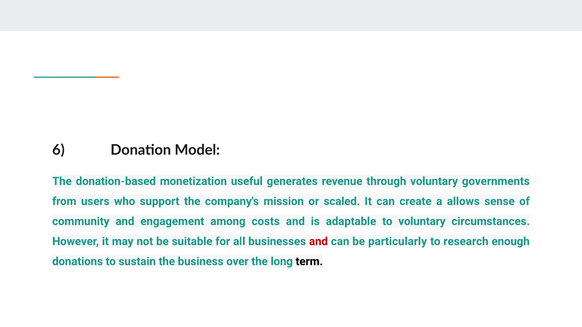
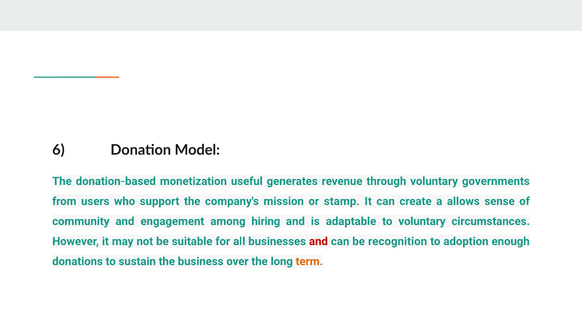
scaled: scaled -> stamp
costs: costs -> hiring
particularly: particularly -> recognition
research: research -> adoption
term colour: black -> orange
